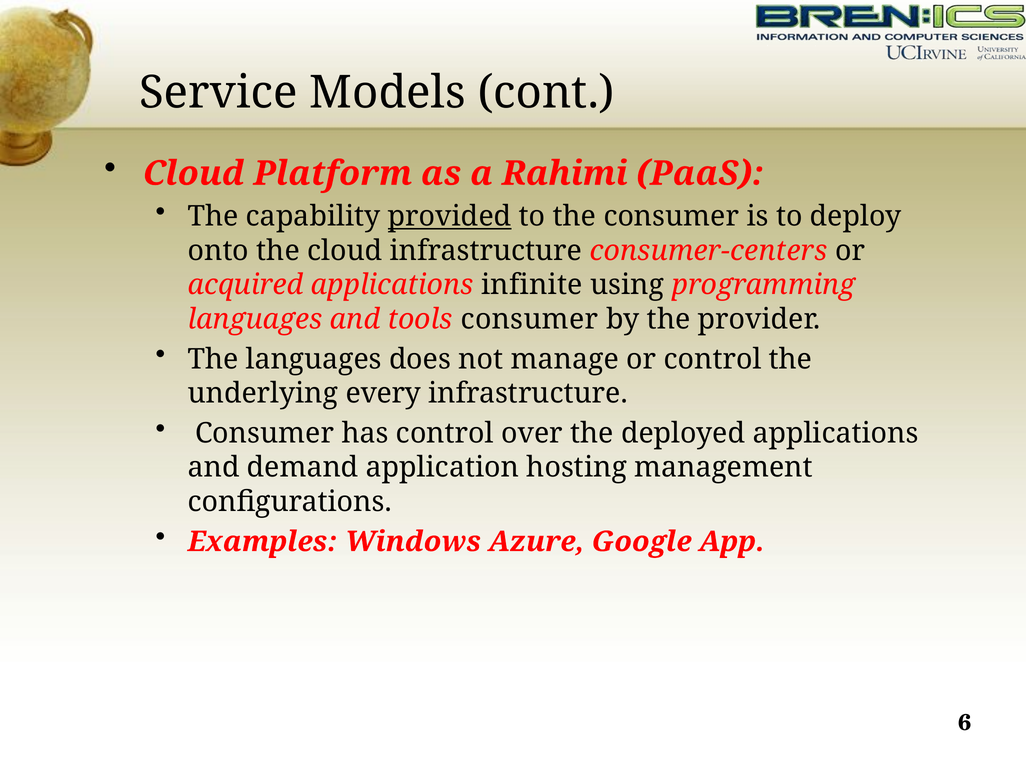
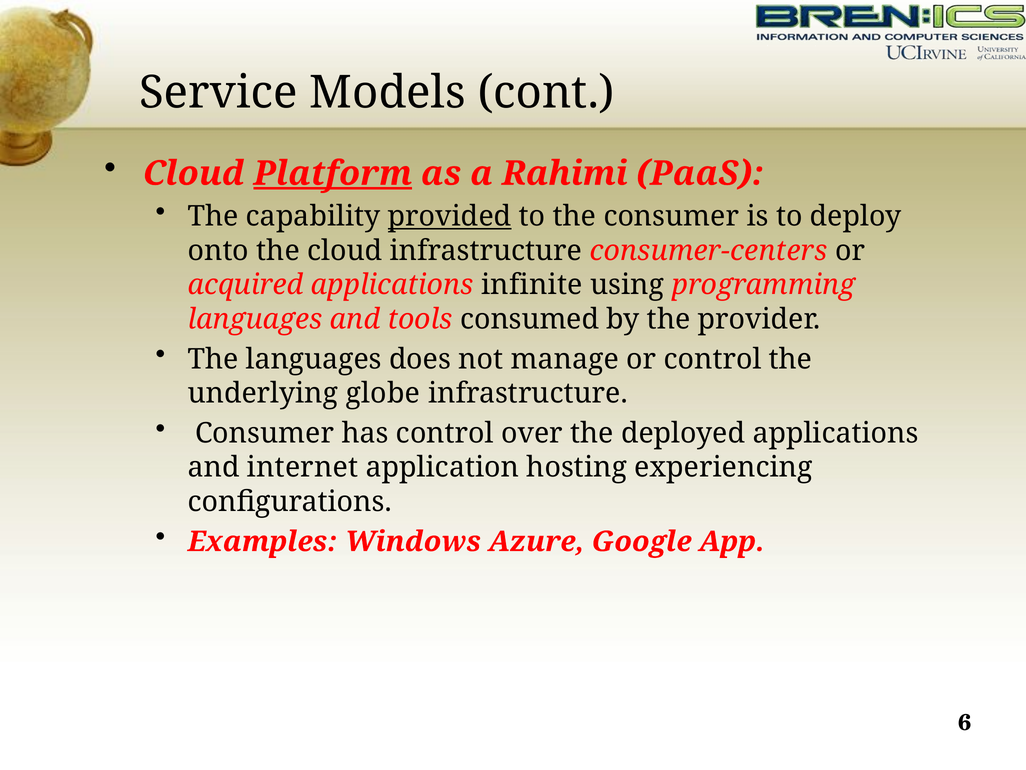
Platform underline: none -> present
tools consumer: consumer -> consumed
every: every -> globe
demand: demand -> internet
management: management -> experiencing
